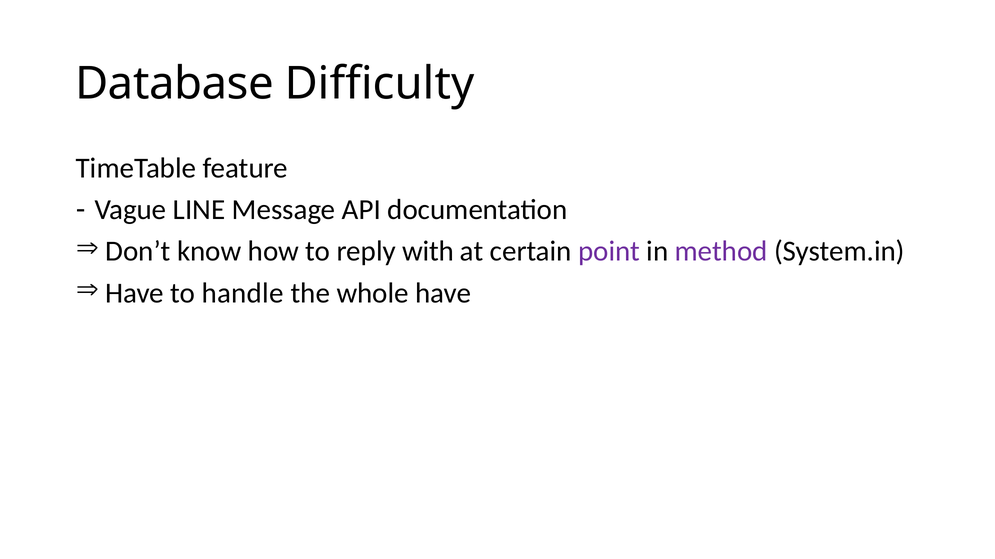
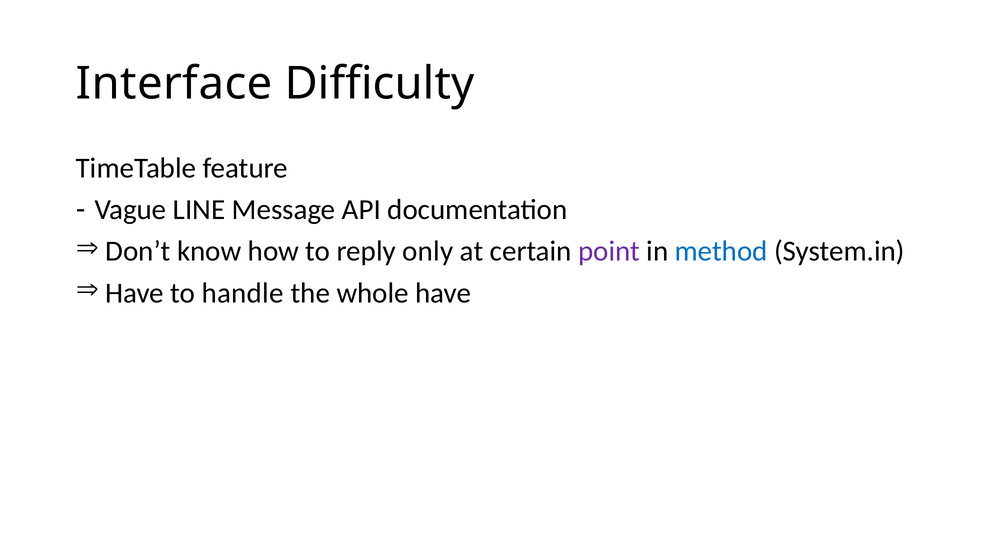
Database: Database -> Interface
with: with -> only
method colour: purple -> blue
